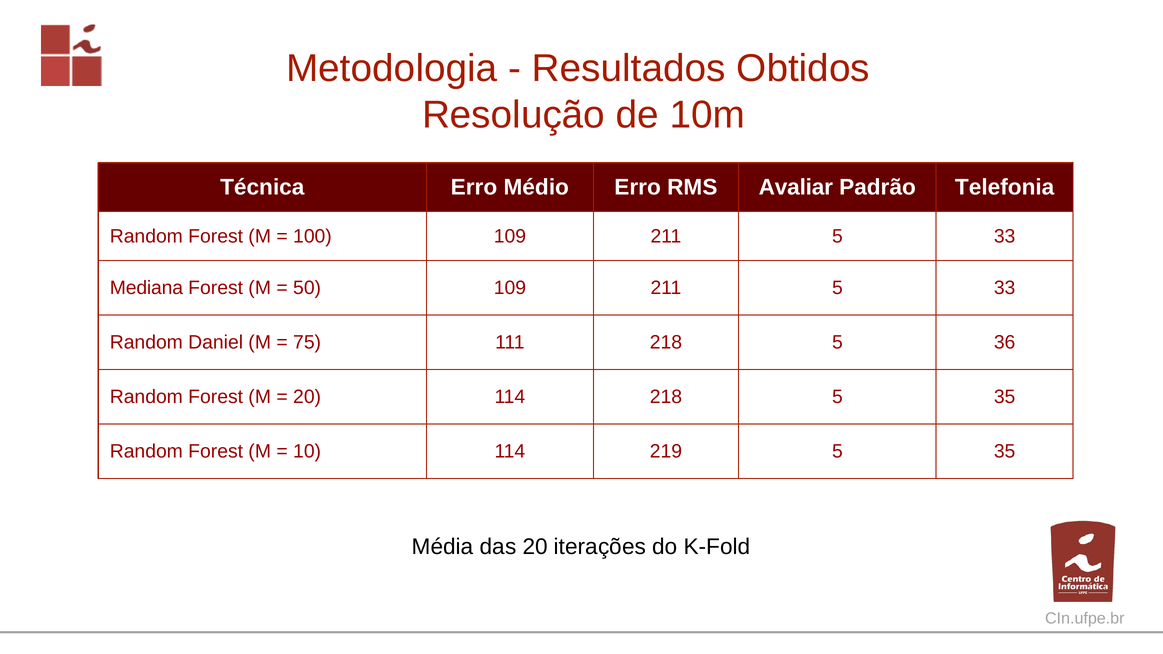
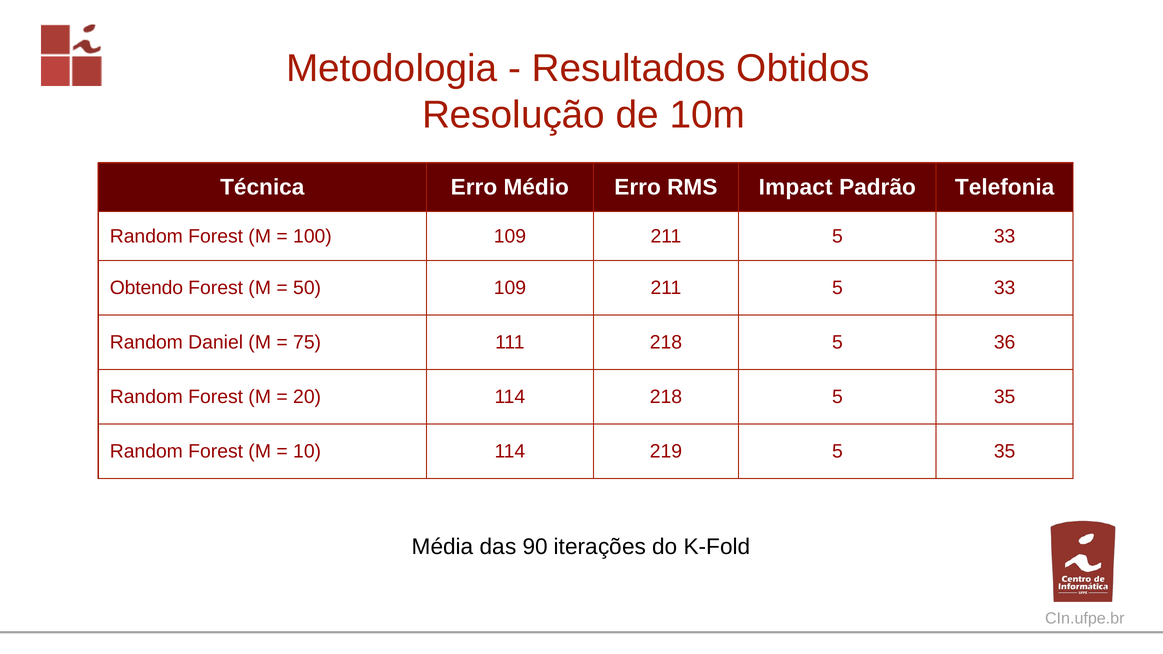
Avaliar: Avaliar -> Impact
Mediana: Mediana -> Obtendo
das 20: 20 -> 90
